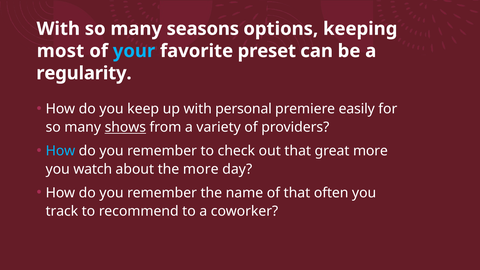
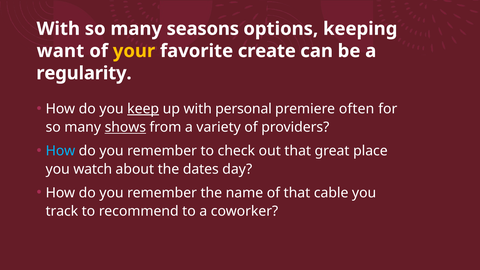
most: most -> want
your colour: light blue -> yellow
preset: preset -> create
keep underline: none -> present
easily: easily -> often
great more: more -> place
the more: more -> dates
often: often -> cable
